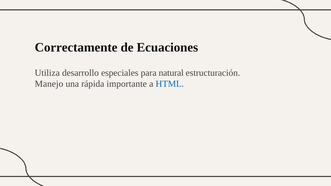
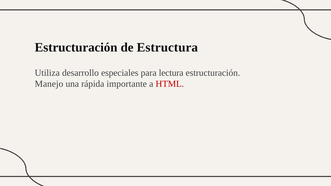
Correctamente at (76, 47): Correctamente -> Estructuración
Ecuaciones: Ecuaciones -> Estructura
natural: natural -> lectura
HTML colour: blue -> red
